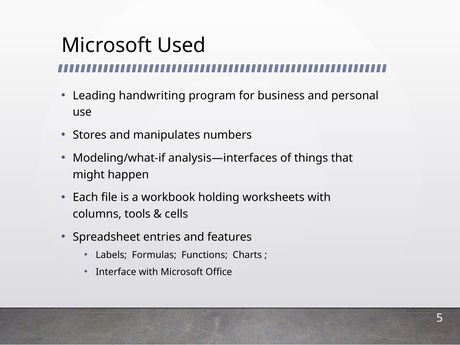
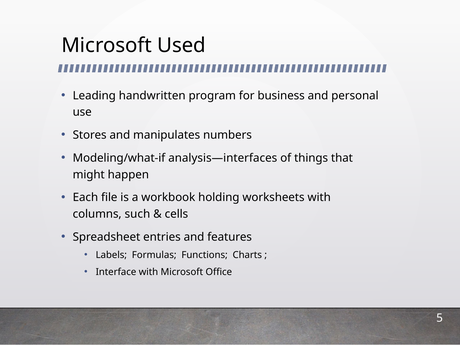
handwriting: handwriting -> handwritten
tools: tools -> such
